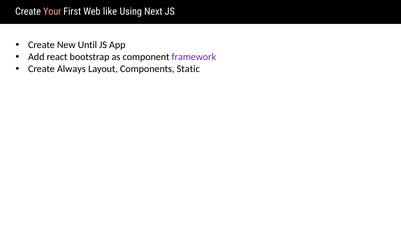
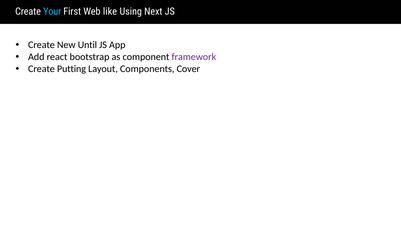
Your colour: pink -> light blue
Always: Always -> Putting
Static: Static -> Cover
